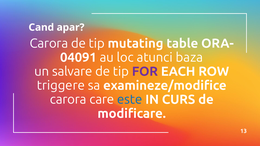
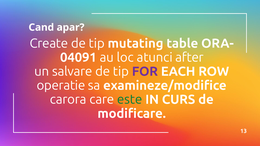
Carora at (49, 43): Carora -> Create
baza: baza -> after
triggere: triggere -> operatie
este colour: blue -> green
